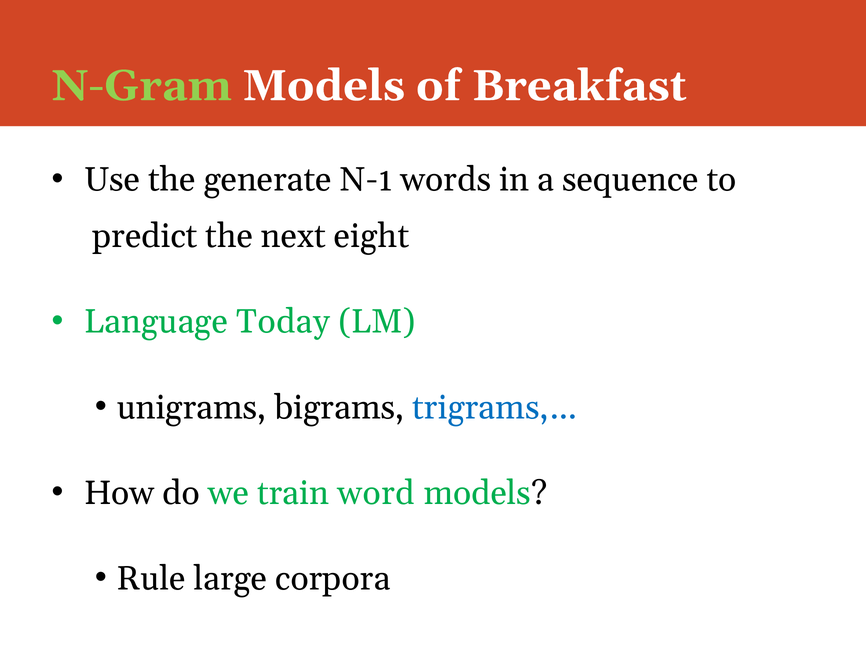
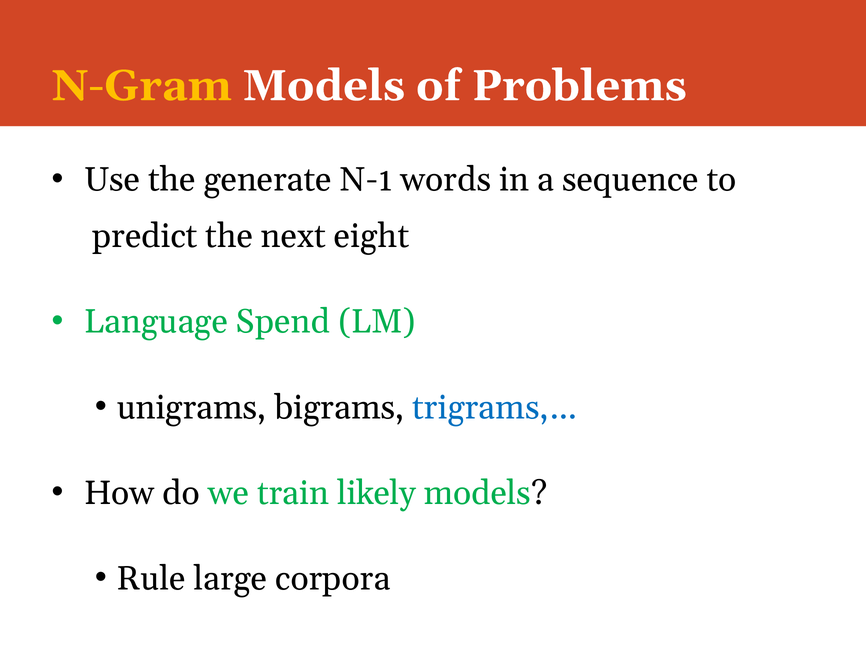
N-Gram colour: light green -> yellow
Breakfast: Breakfast -> Problems
Today: Today -> Spend
word: word -> likely
